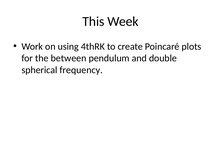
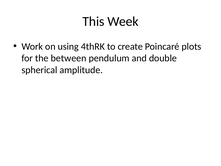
frequency: frequency -> amplitude
